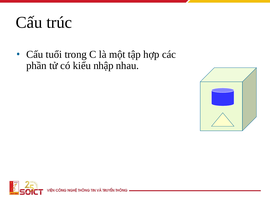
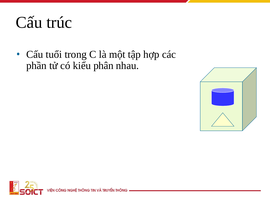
nhập: nhập -> phân
